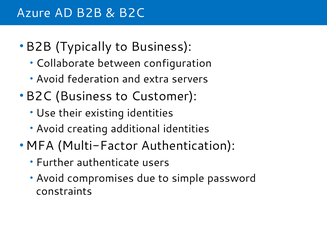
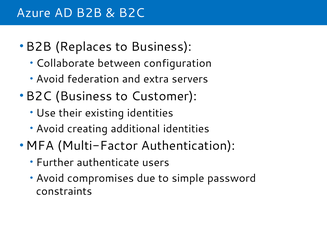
Typically: Typically -> Replaces
